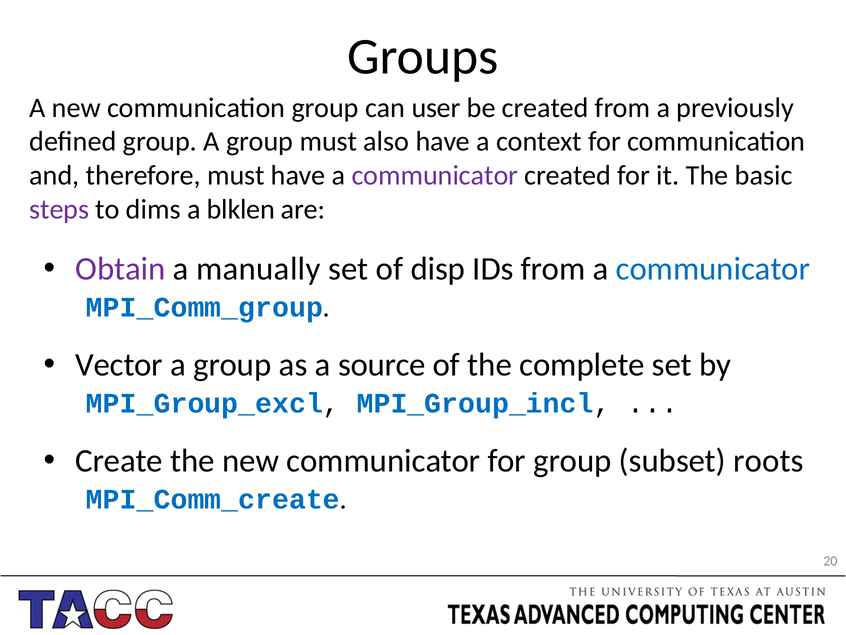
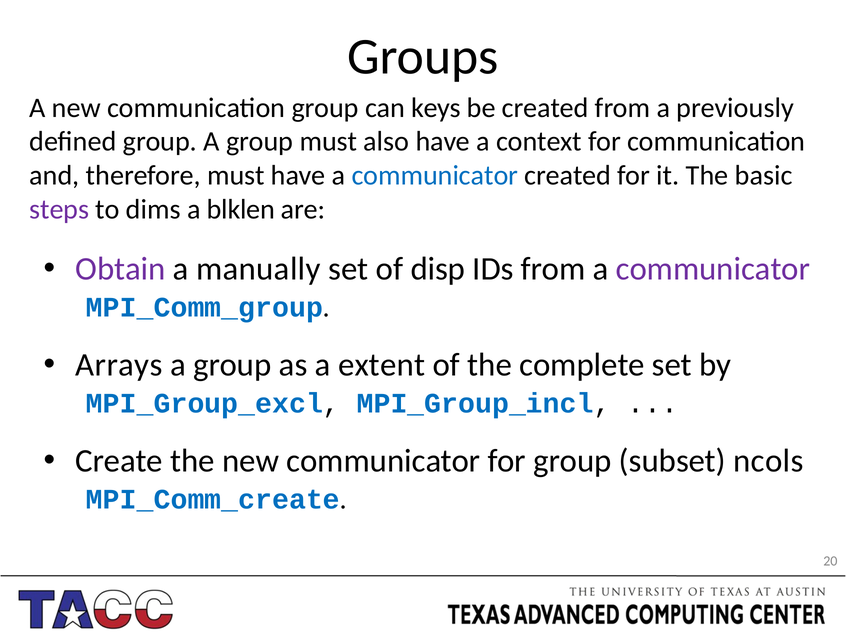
user: user -> keys
communicator at (435, 175) colour: purple -> blue
communicator at (713, 268) colour: blue -> purple
Vector: Vector -> Arrays
source: source -> extent
roots: roots -> ncols
